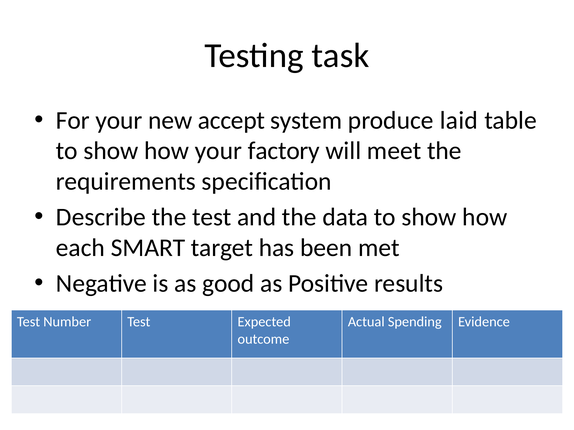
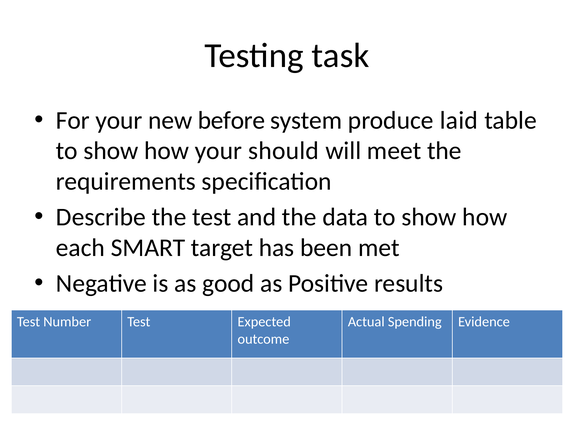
accept: accept -> before
factory: factory -> should
